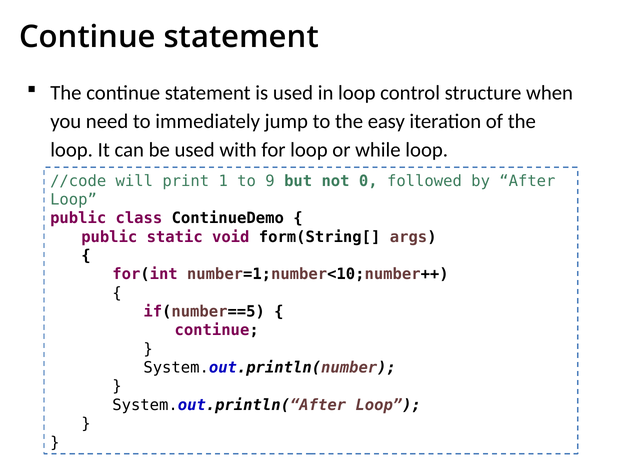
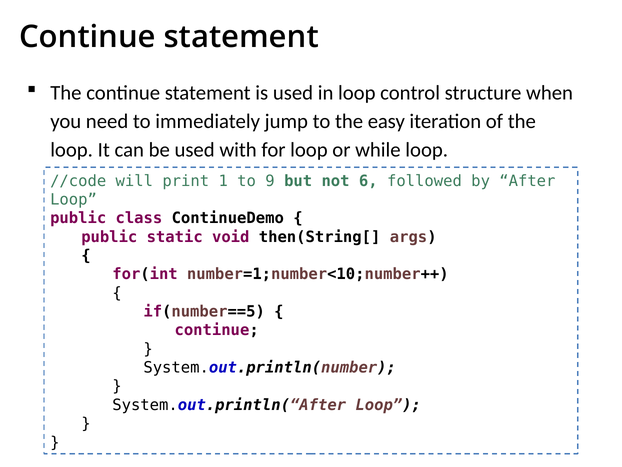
0: 0 -> 6
form(String[: form(String[ -> then(String[
